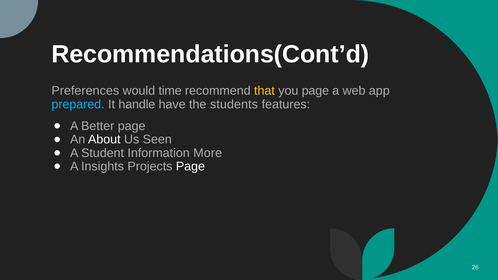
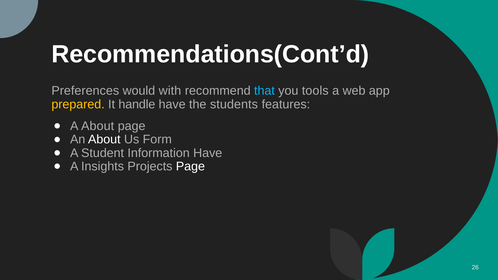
time: time -> with
that colour: yellow -> light blue
you page: page -> tools
prepared colour: light blue -> yellow
A Better: Better -> About
Seen: Seen -> Form
Information More: More -> Have
